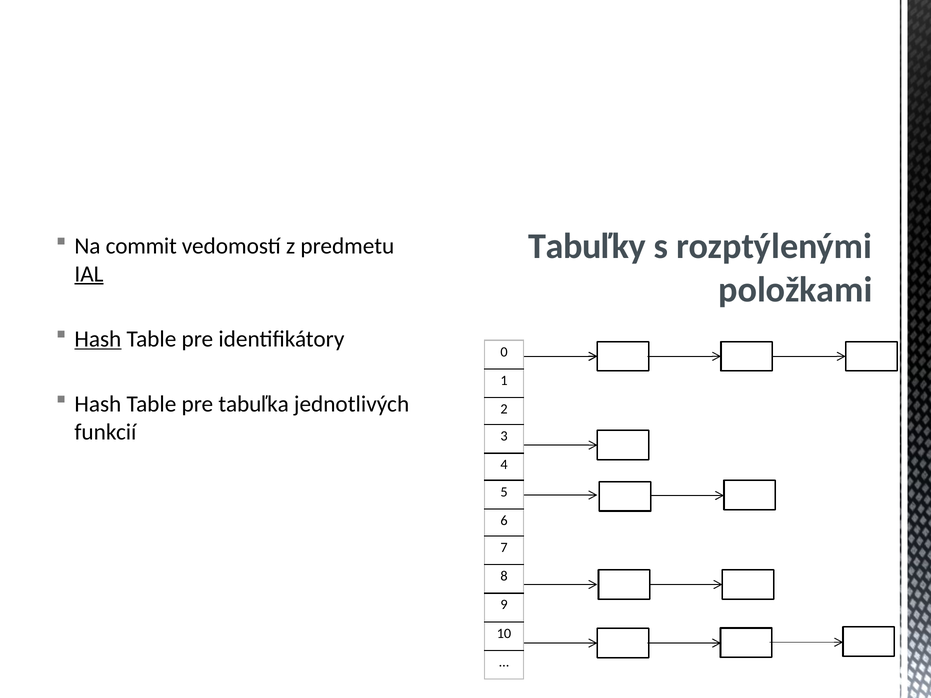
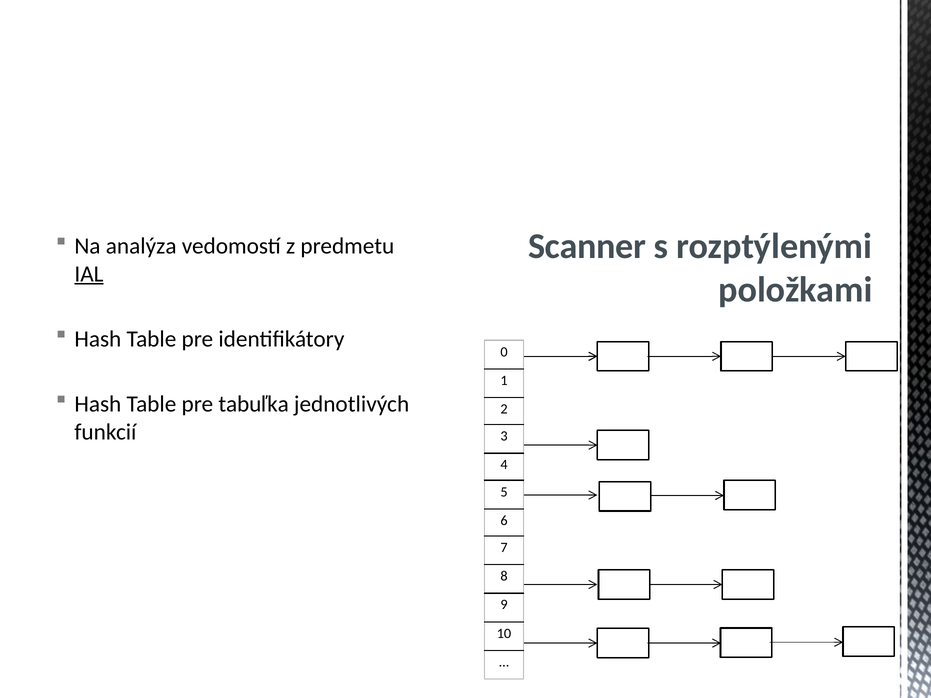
Tabuľky: Tabuľky -> Scanner
commit: commit -> analýza
Hash at (98, 339) underline: present -> none
